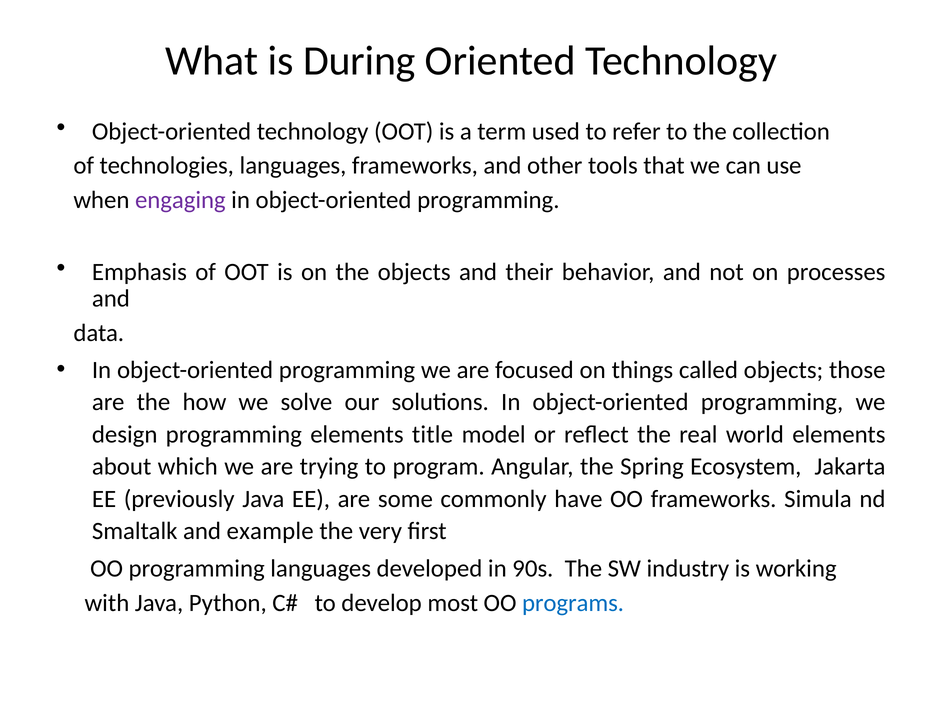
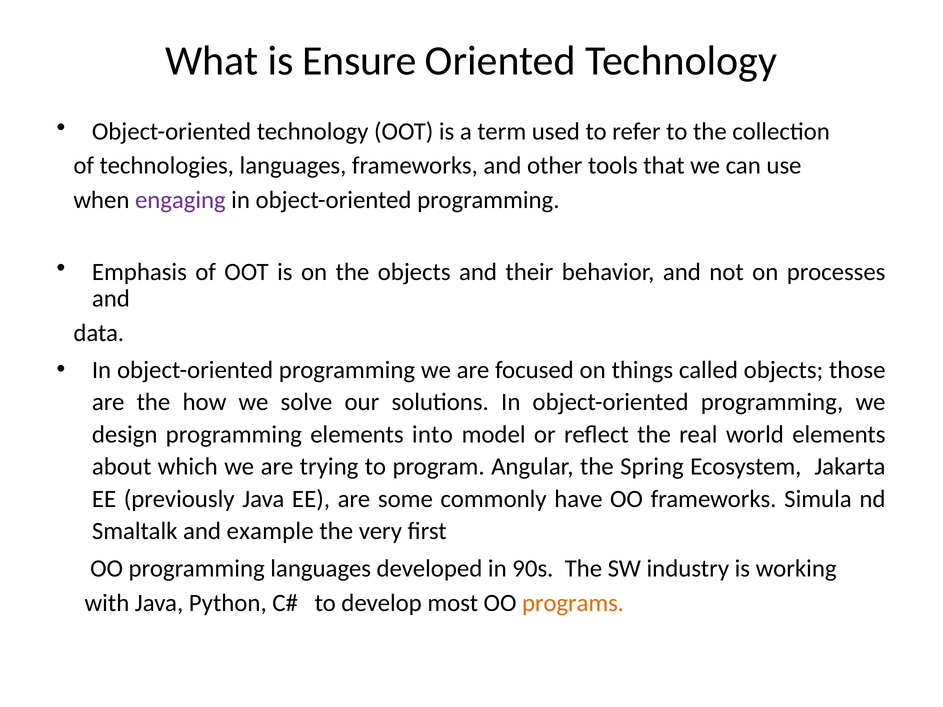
During: During -> Ensure
title: title -> into
programs colour: blue -> orange
